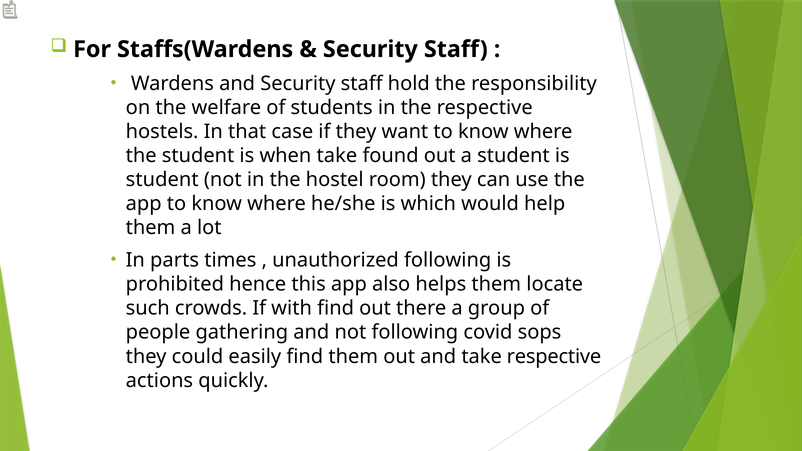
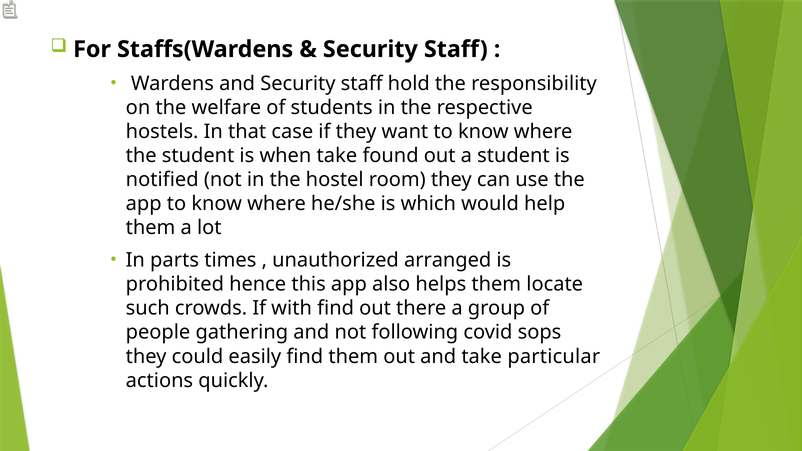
student at (162, 180): student -> notified
unauthorized following: following -> arranged
take respective: respective -> particular
